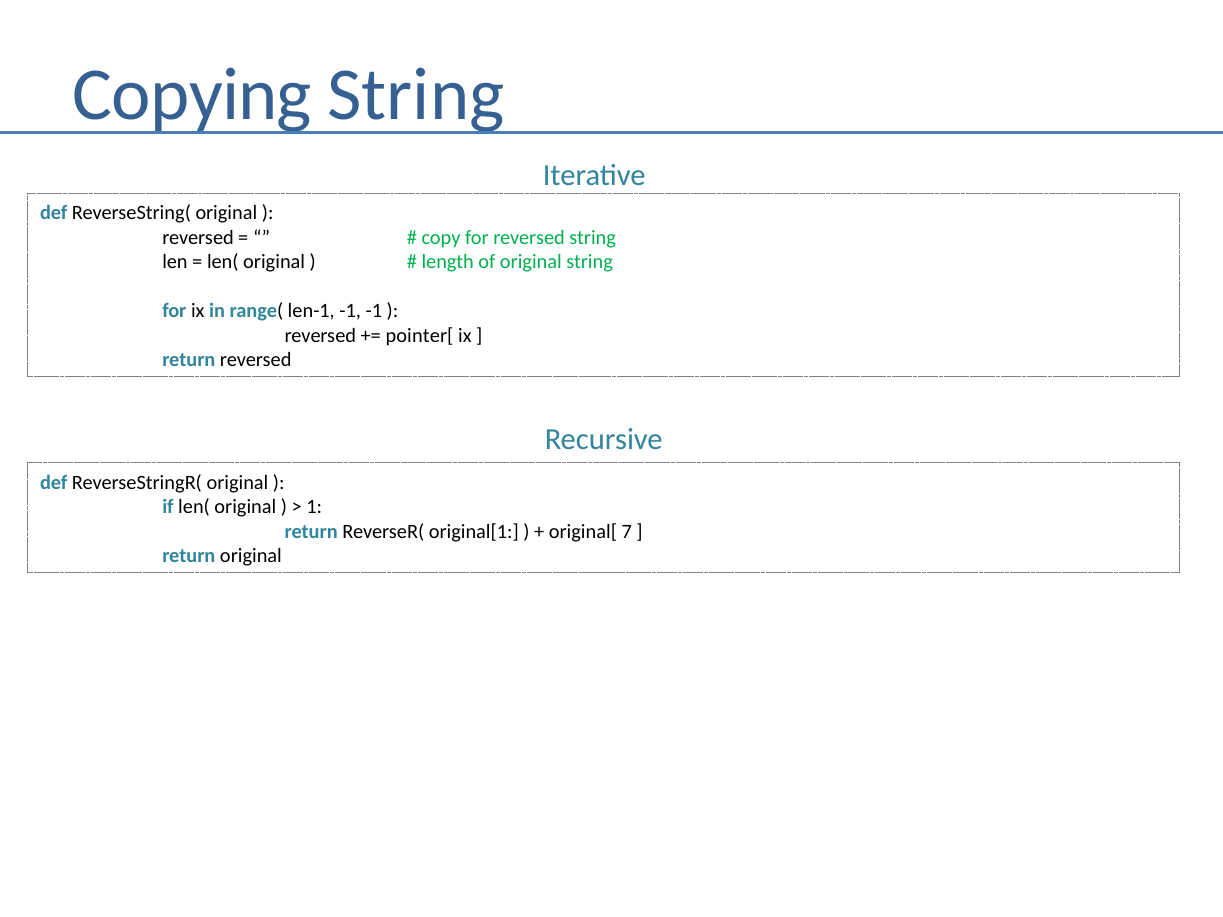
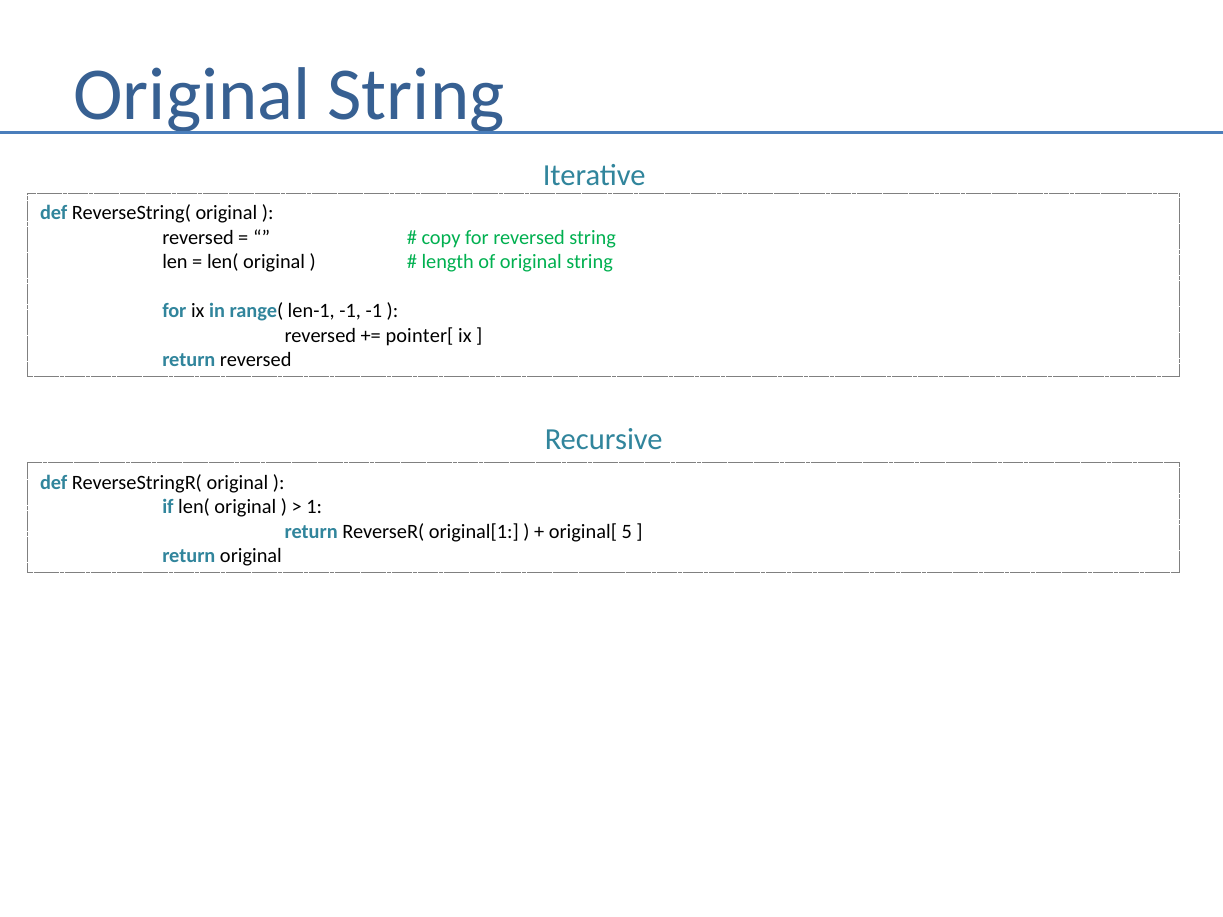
Copying at (192, 95): Copying -> Original
7: 7 -> 5
